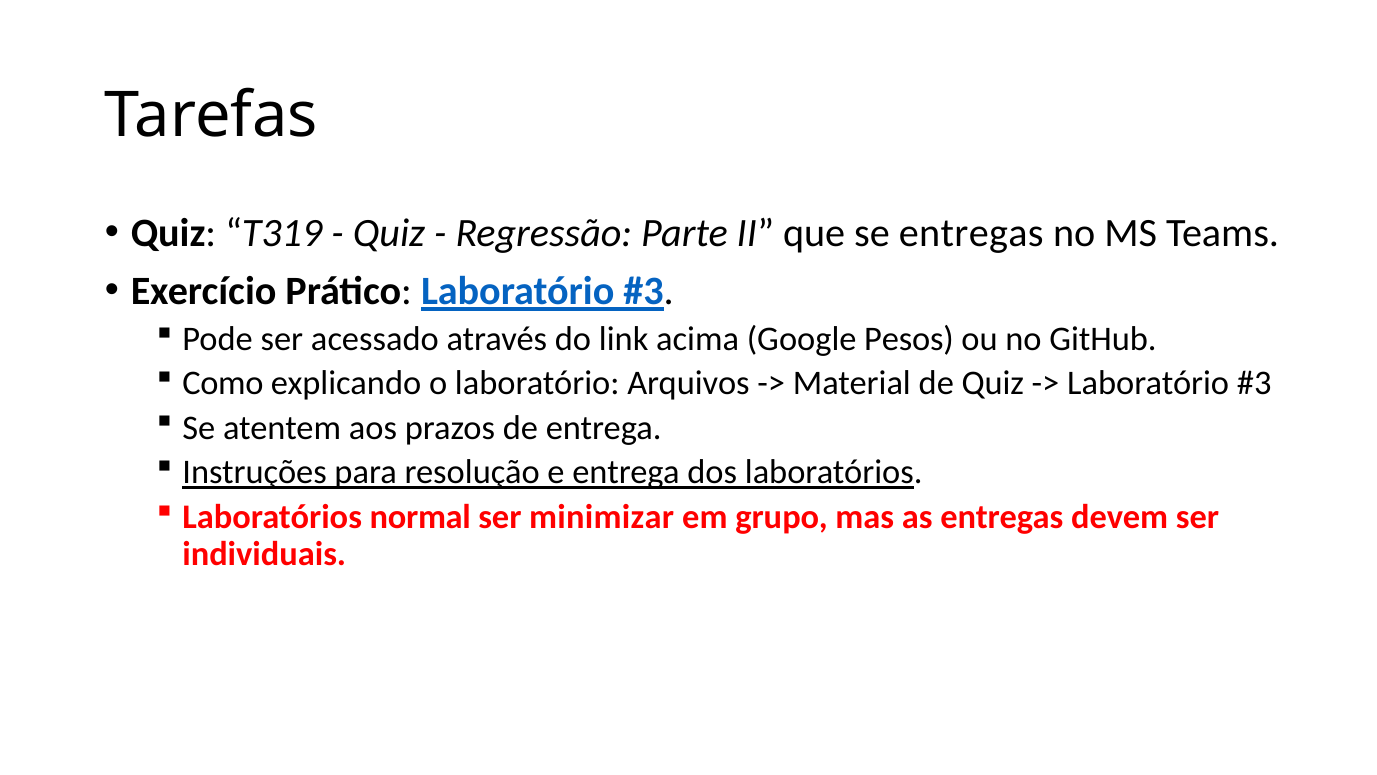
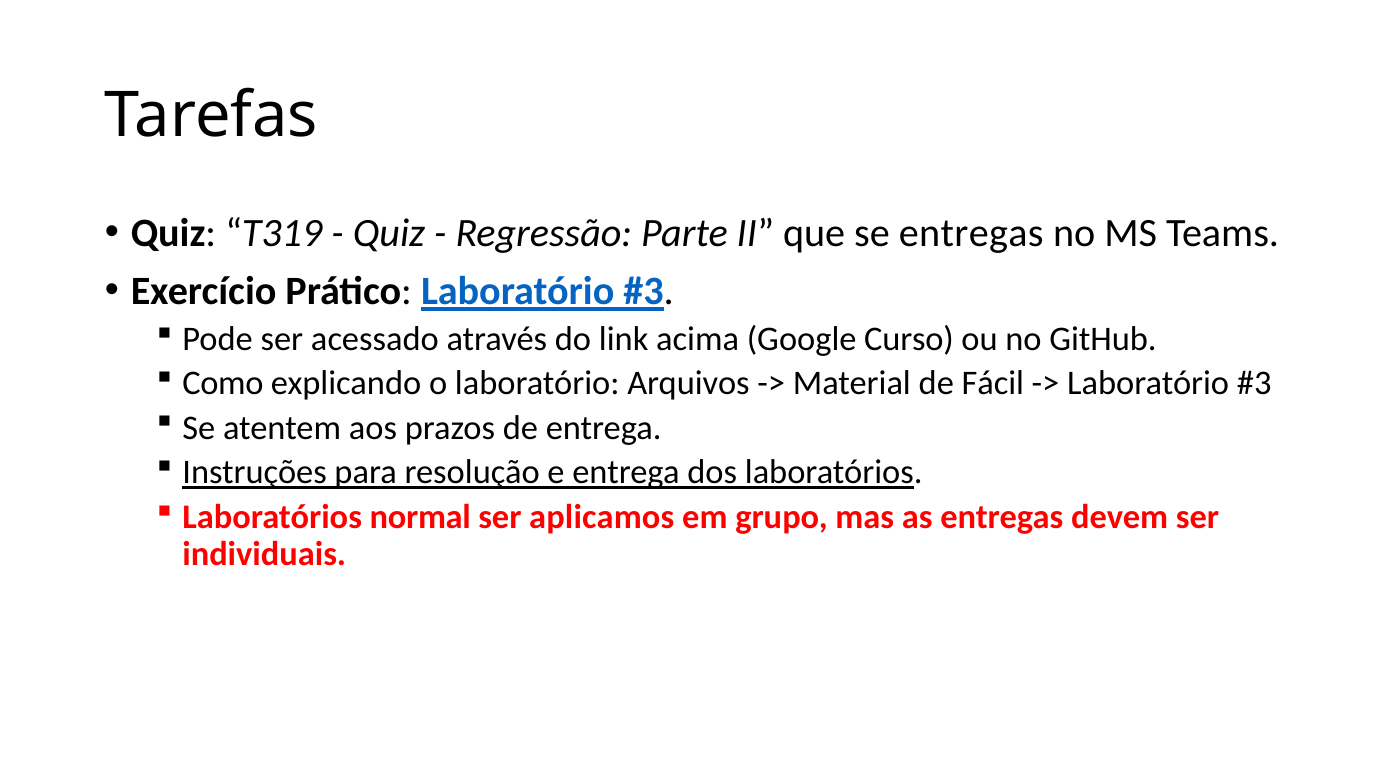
Pesos: Pesos -> Curso
de Quiz: Quiz -> Fácil
minimizar: minimizar -> aplicamos
